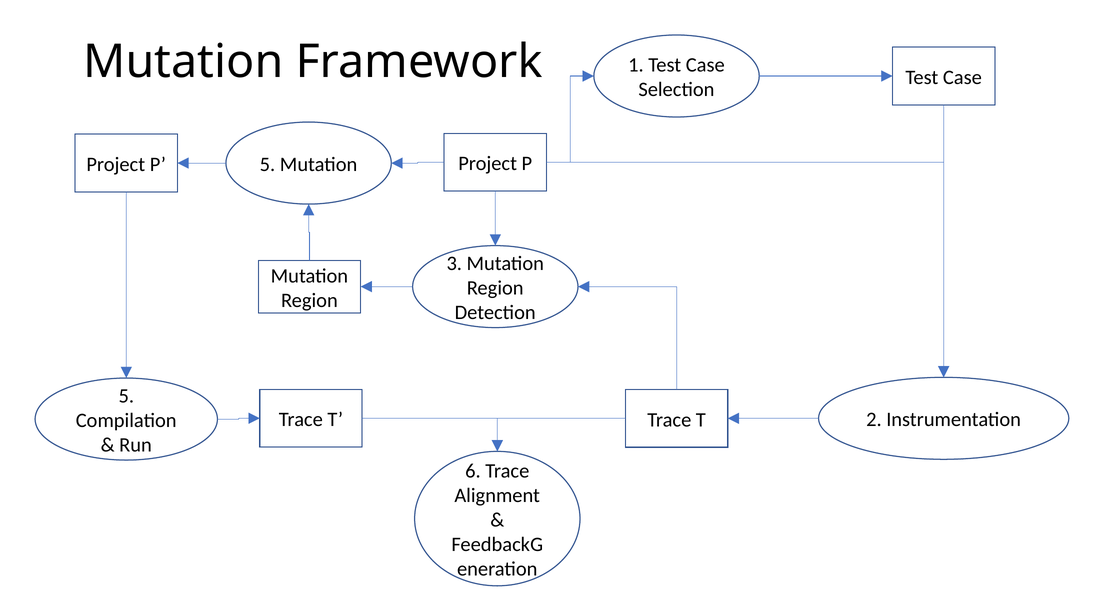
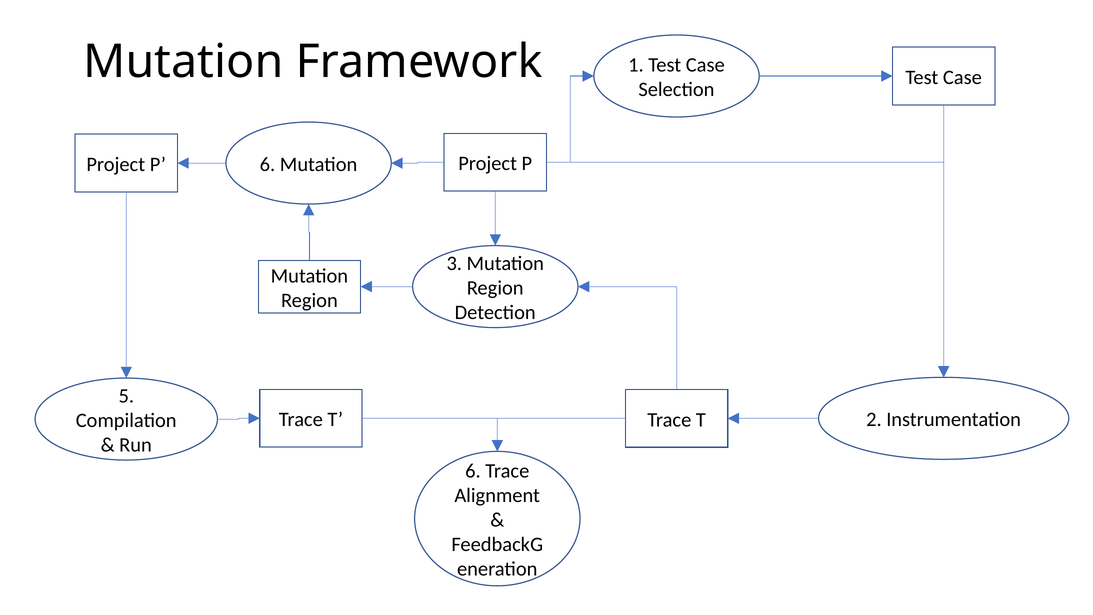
P 5: 5 -> 6
